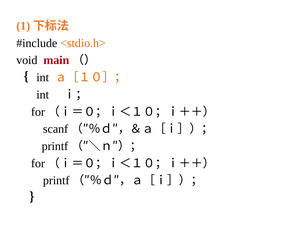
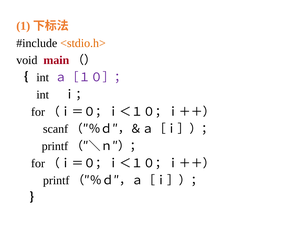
ａ［１０］； colour: orange -> purple
